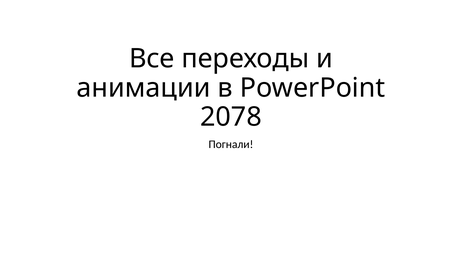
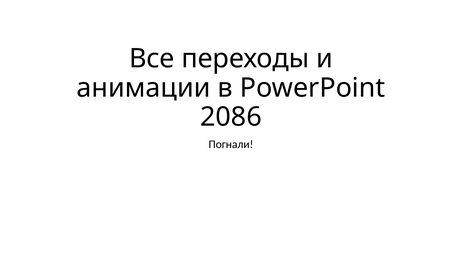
2078: 2078 -> 2086
